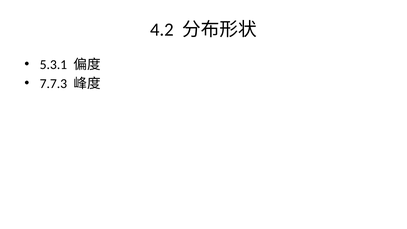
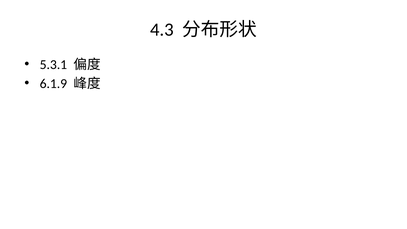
4.2: 4.2 -> 4.3
7.7.3: 7.7.3 -> 6.1.9
